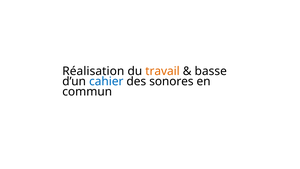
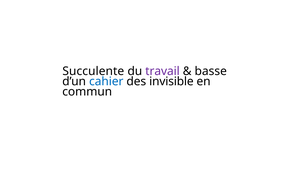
Réalisation: Réalisation -> Succulente
travail colour: orange -> purple
sonores: sonores -> invisible
